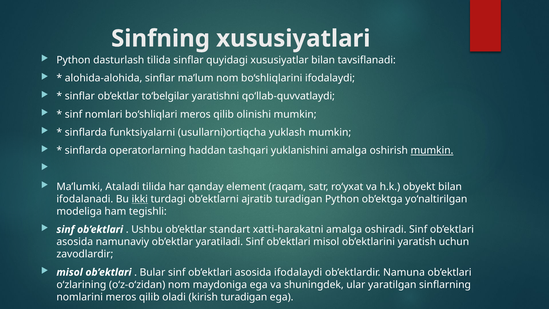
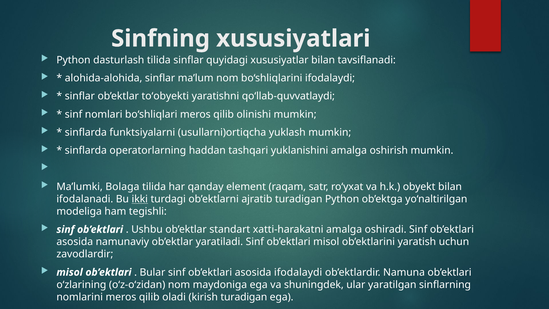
to‘belgilar: to‘belgilar -> to‘obyekti
mumkin at (432, 150) underline: present -> none
Ataladi: Ataladi -> Bolaga
